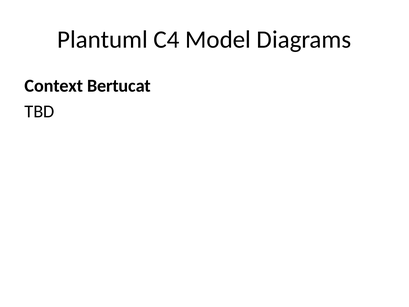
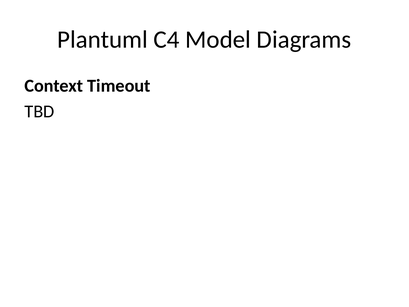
Bertucat: Bertucat -> Timeout
